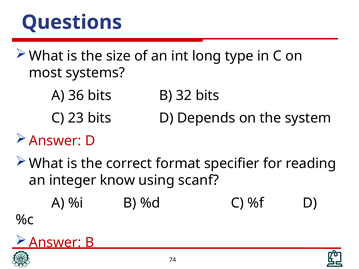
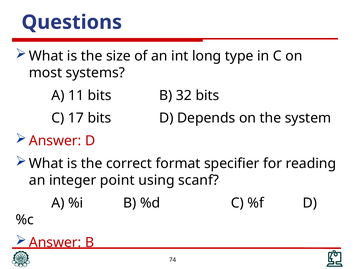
36: 36 -> 11
23: 23 -> 17
know: know -> point
